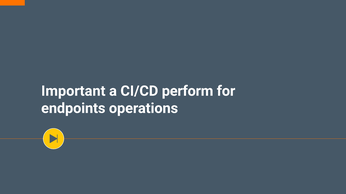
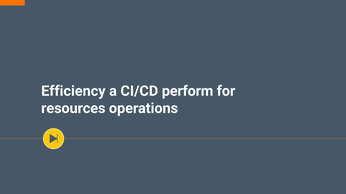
Important: Important -> Efficiency
endpoints: endpoints -> resources
